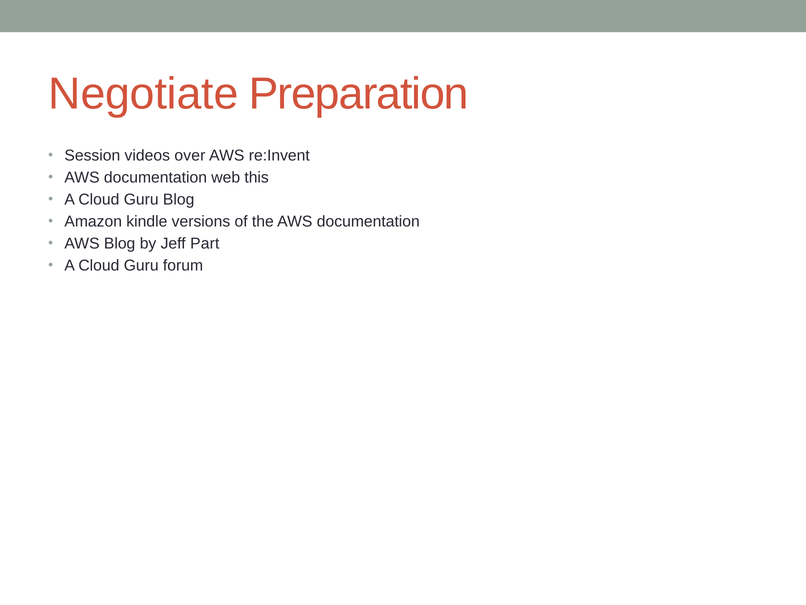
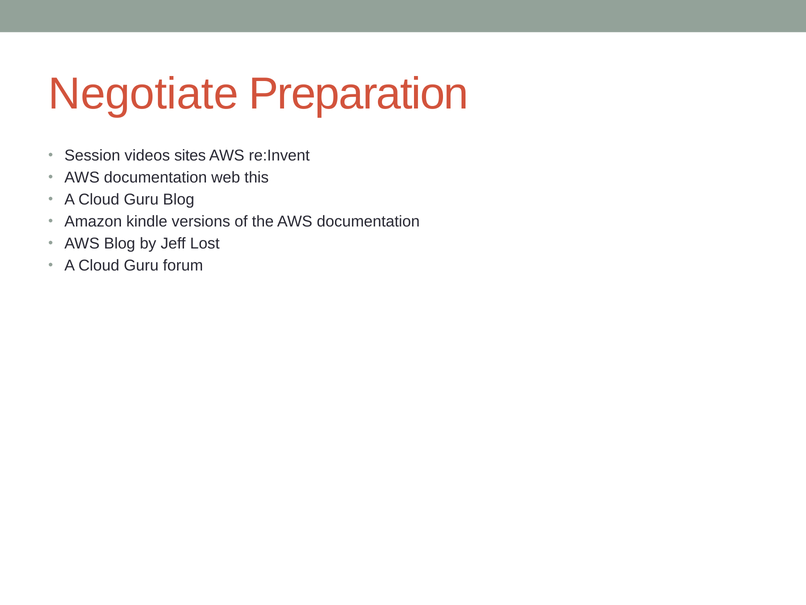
over: over -> sites
Part: Part -> Lost
